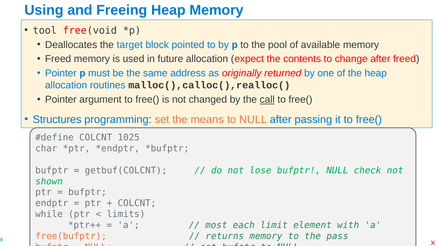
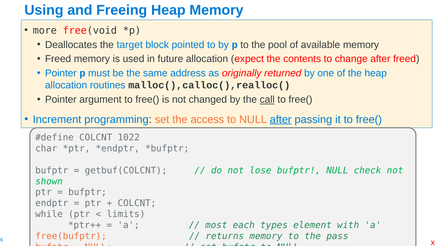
tool: tool -> more
Structures: Structures -> Increment
means: means -> access
after at (281, 119) underline: none -> present
1025: 1025 -> 1022
limit: limit -> types
